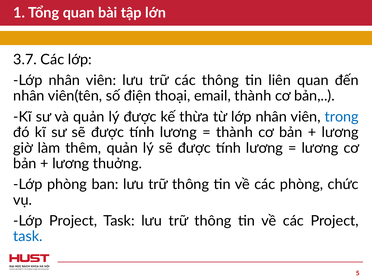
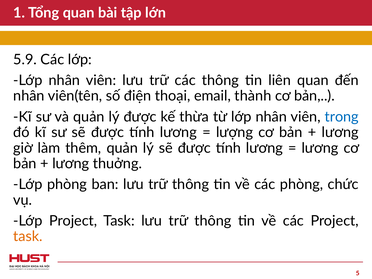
3.7: 3.7 -> 5.9
thành at (235, 132): thành -> lượng
task at (28, 236) colour: blue -> orange
